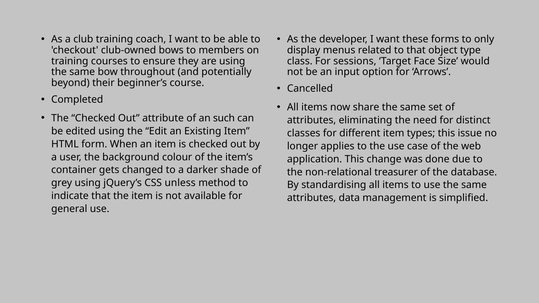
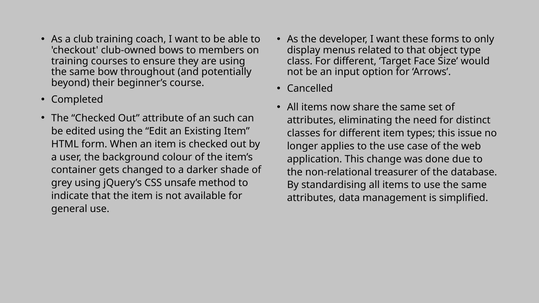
class For sessions: sessions -> different
unless: unless -> unsafe
